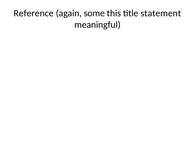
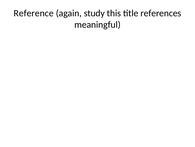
some: some -> study
statement: statement -> references
